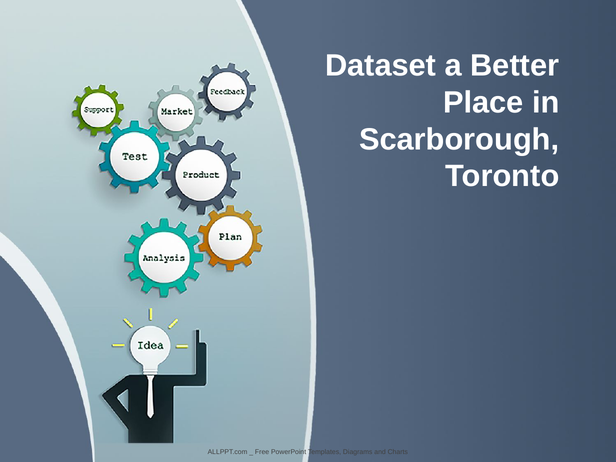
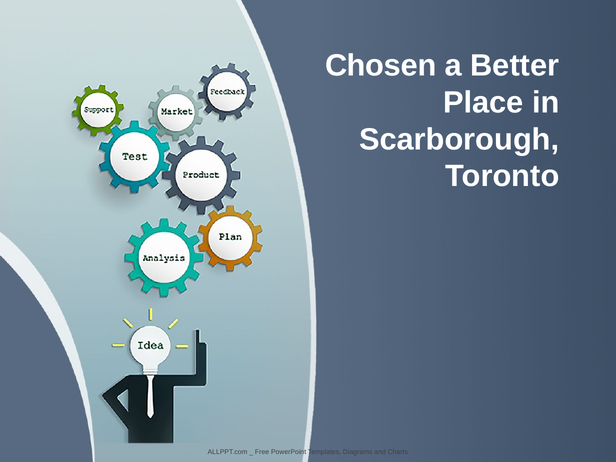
Dataset: Dataset -> Chosen
